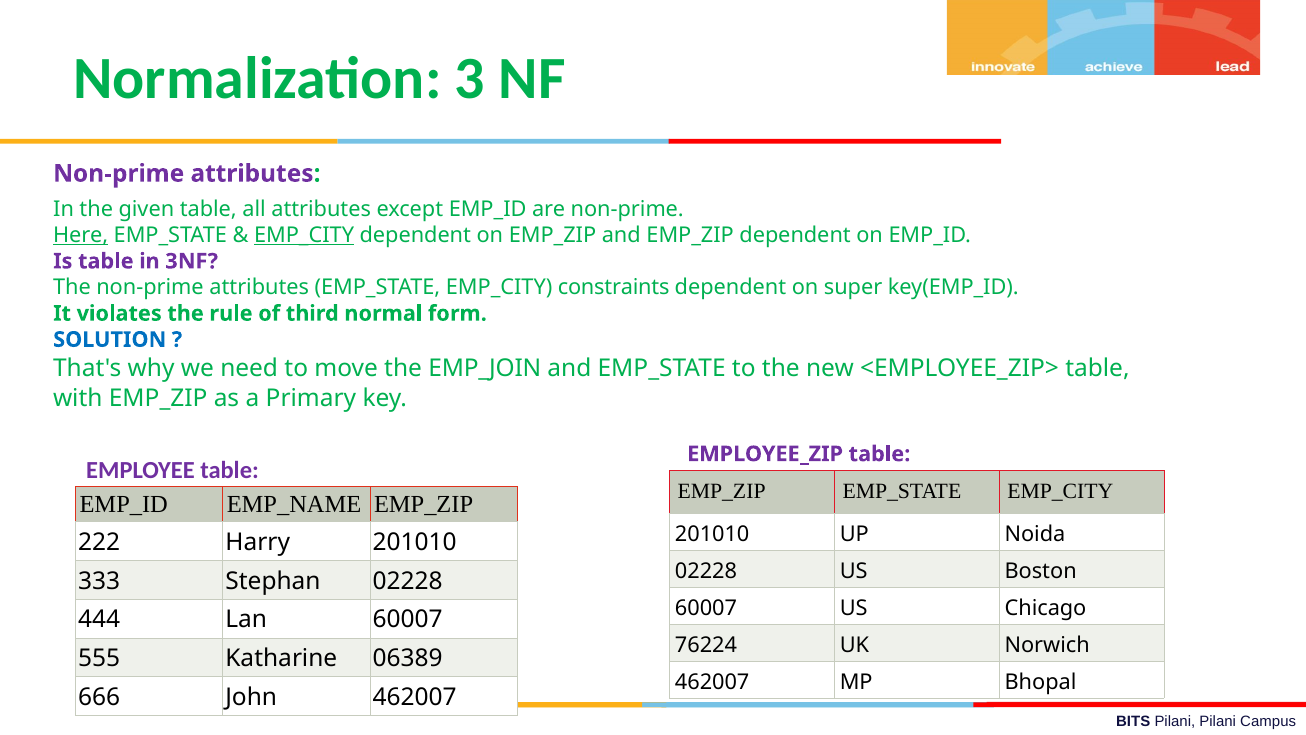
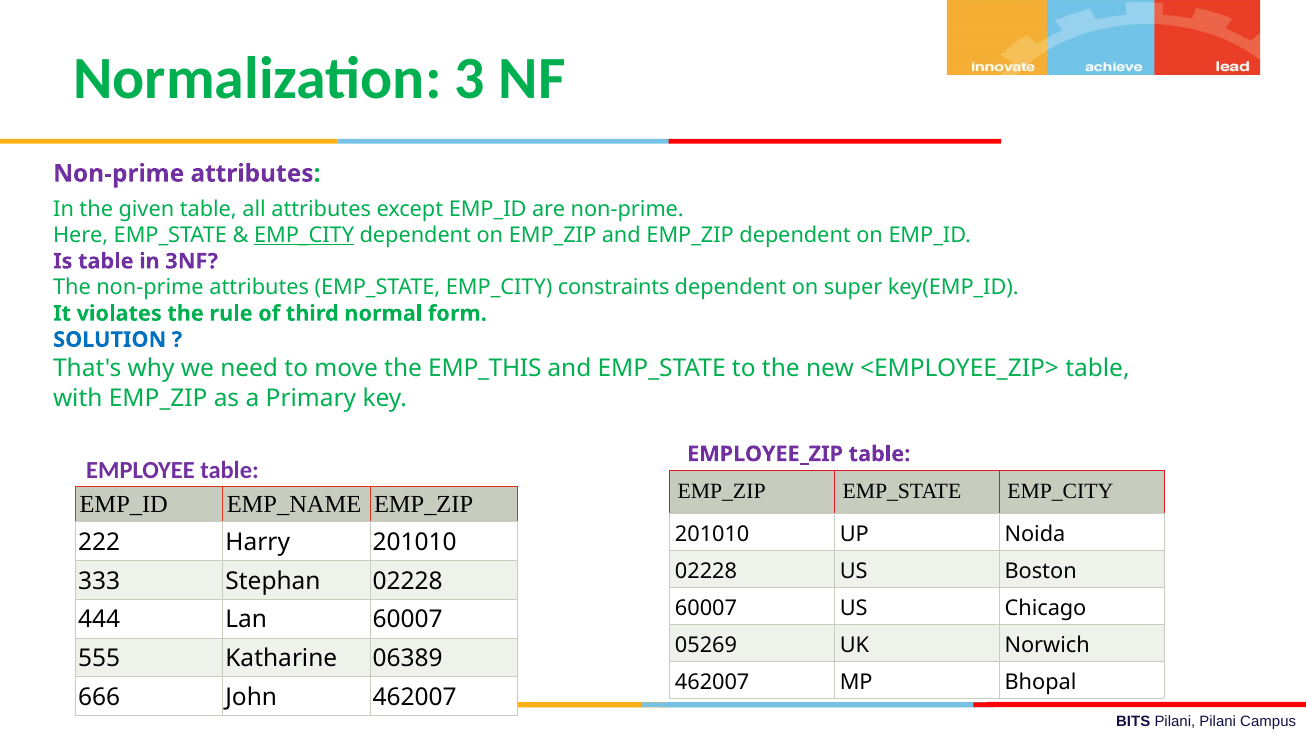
Here underline: present -> none
EMP_JOIN: EMP_JOIN -> EMP_THIS
76224: 76224 -> 05269
